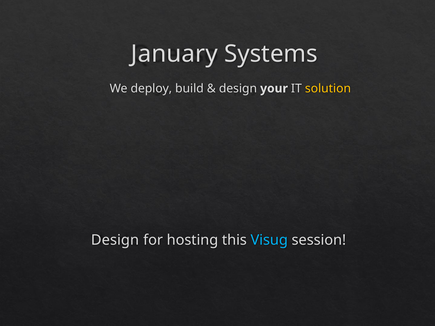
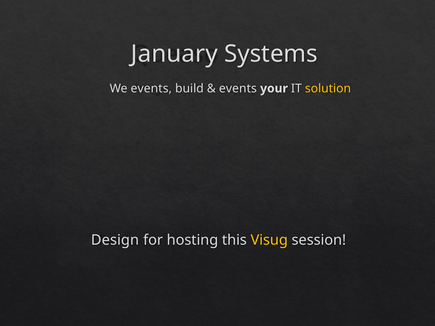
We deploy: deploy -> events
design at (238, 89): design -> events
Visug colour: light blue -> yellow
